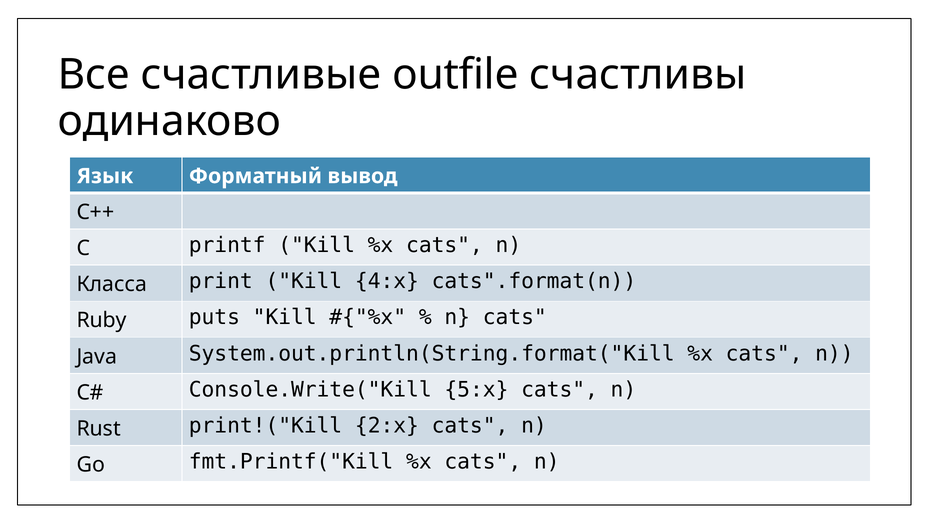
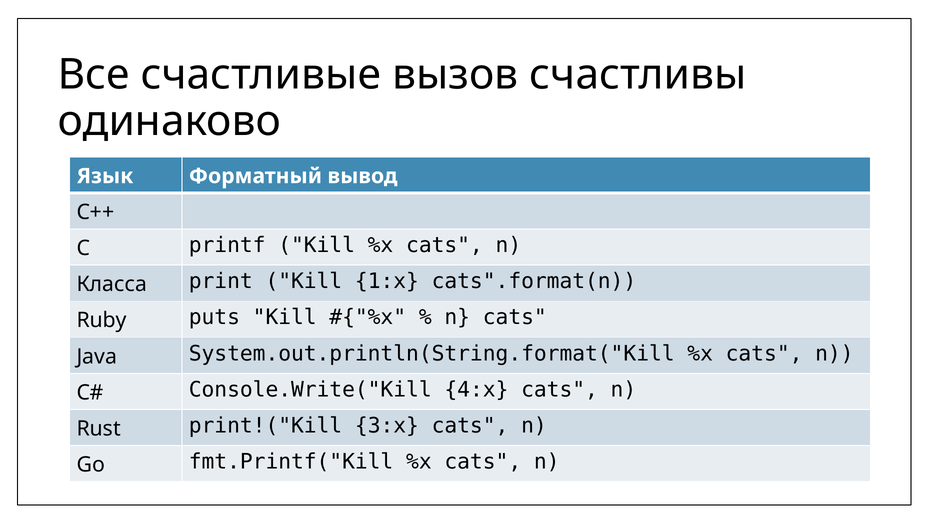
outfile: outfile -> вызов
4:x: 4:x -> 1:x
5:x: 5:x -> 4:x
2:x: 2:x -> 3:x
